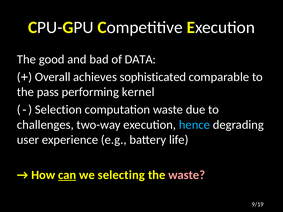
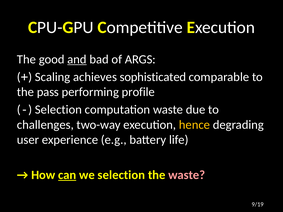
and underline: none -> present
DATA: DATA -> ARGS
Overall: Overall -> Scaling
kernel: kernel -> profile
hence colour: light blue -> yellow
we selecting: selecting -> selection
